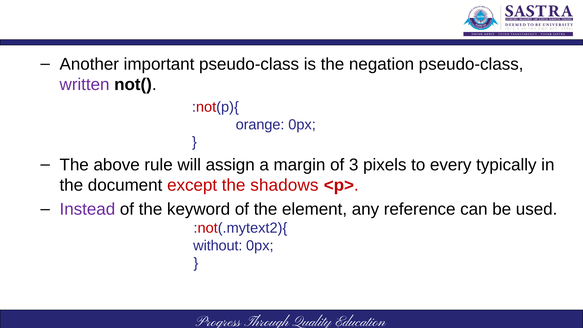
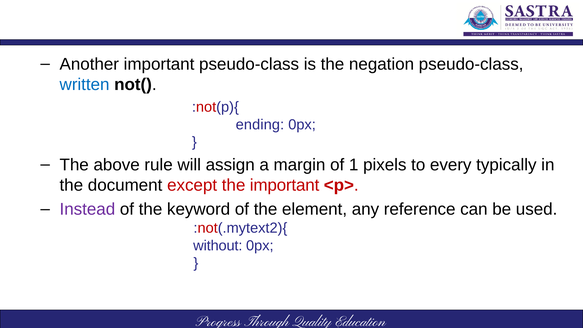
written colour: purple -> blue
orange: orange -> ending
3: 3 -> 1
the shadows: shadows -> important
